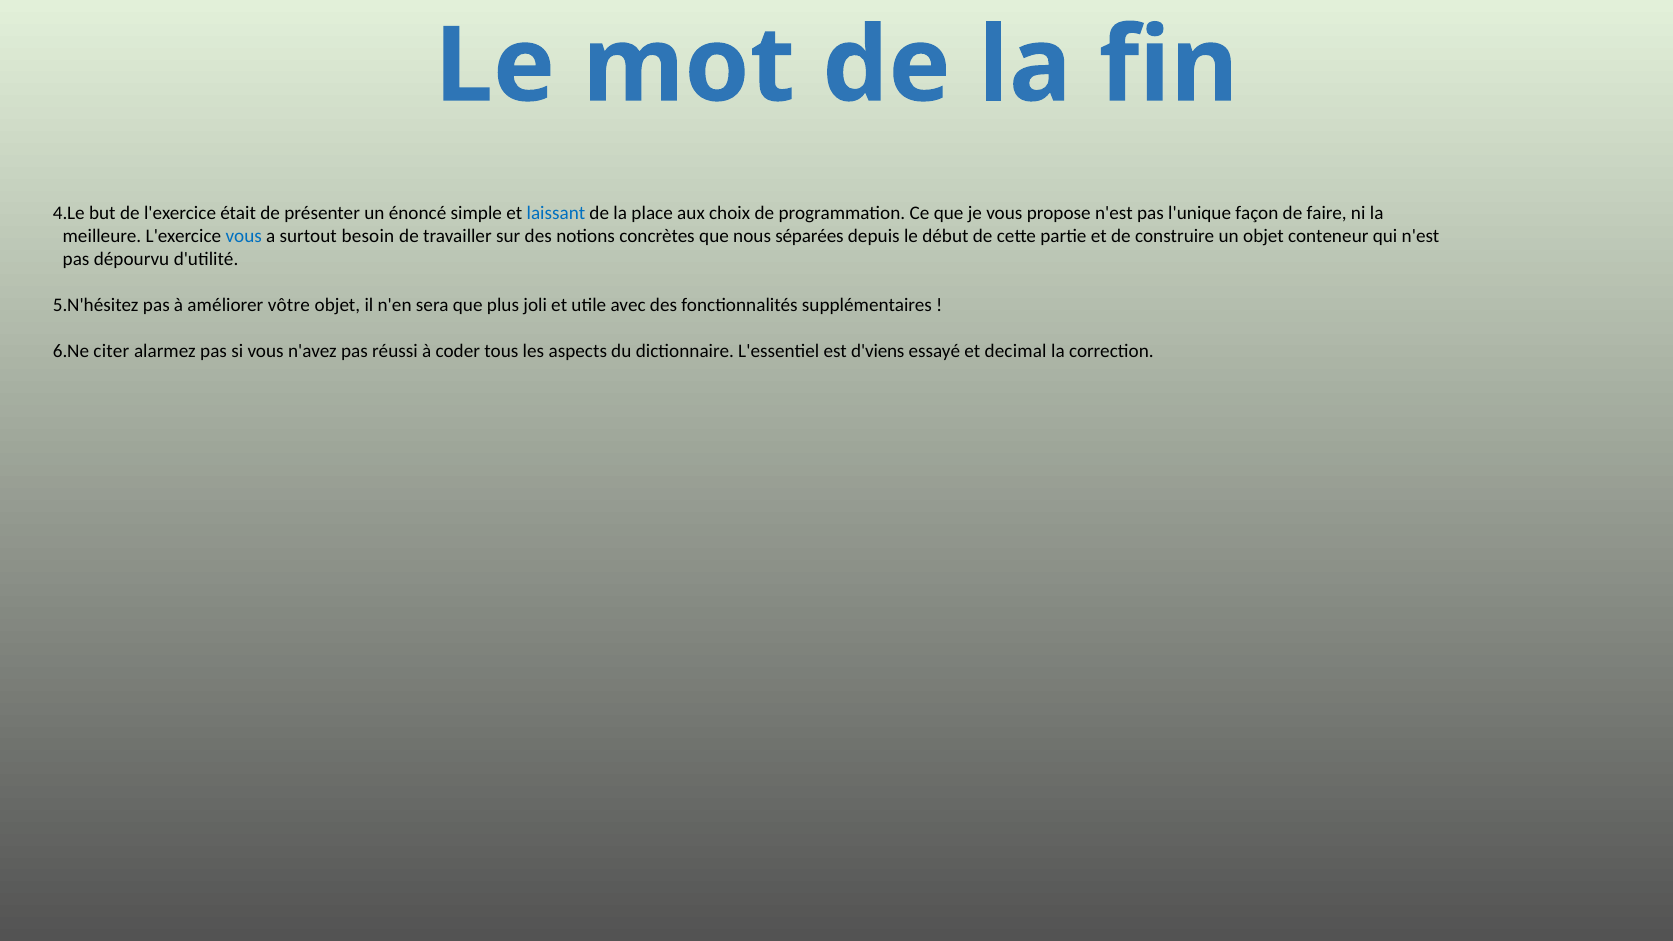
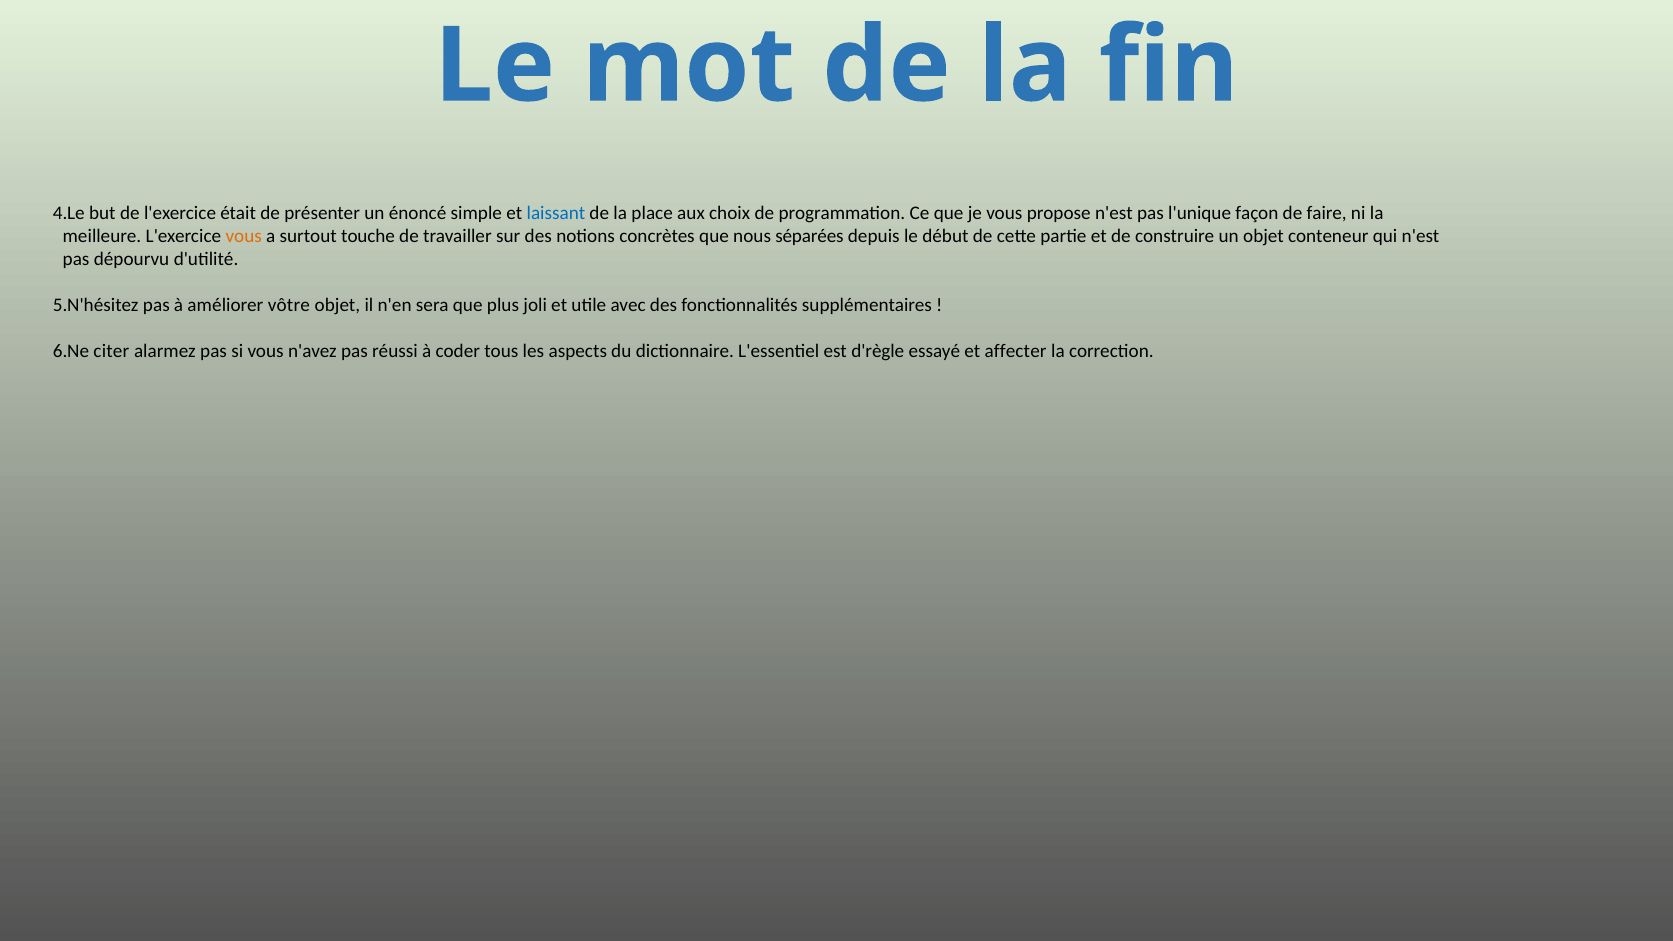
vous at (244, 237) colour: blue -> orange
besoin: besoin -> touche
d'viens: d'viens -> d'règle
decimal: decimal -> affecter
